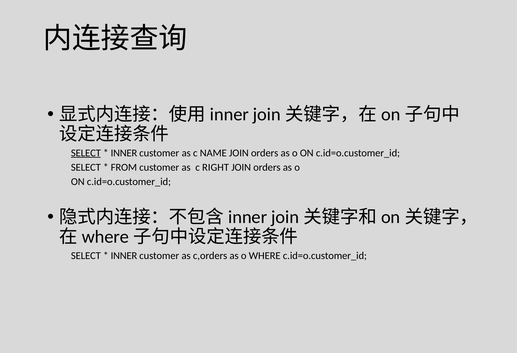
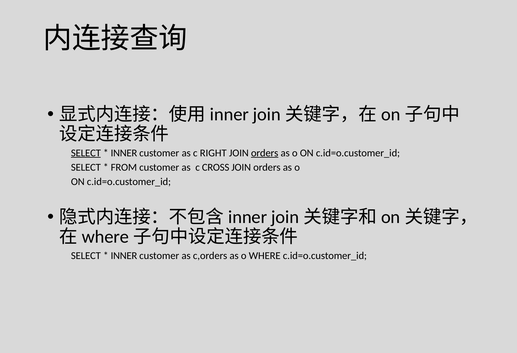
NAME: NAME -> RIGHT
orders at (265, 153) underline: none -> present
RIGHT: RIGHT -> CROSS
